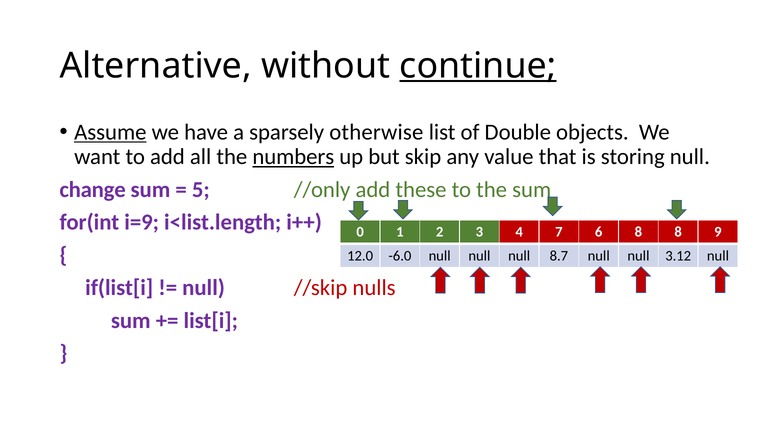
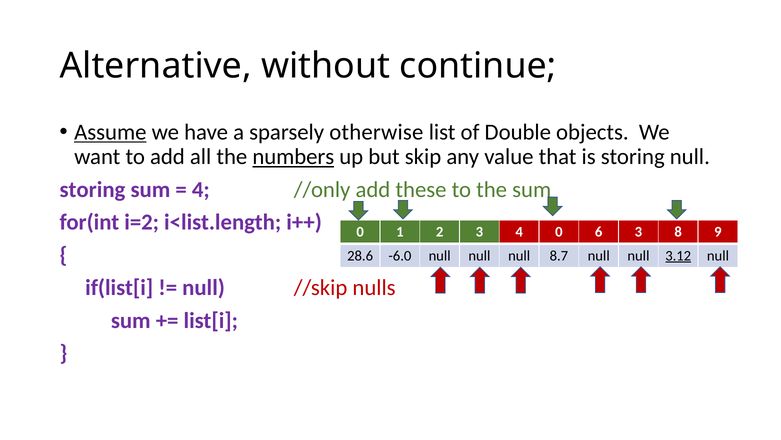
continue underline: present -> none
change at (93, 189): change -> storing
5 at (201, 189): 5 -> 4
i=9: i=9 -> i=2
4 7: 7 -> 0
6 8: 8 -> 3
12.0: 12.0 -> 28.6
3.12 underline: none -> present
